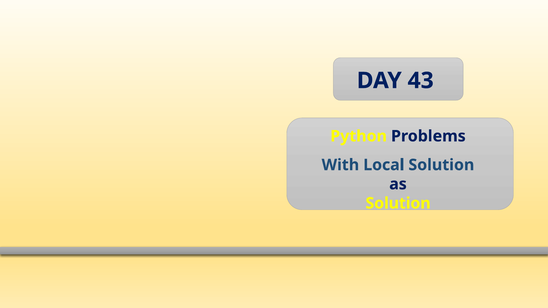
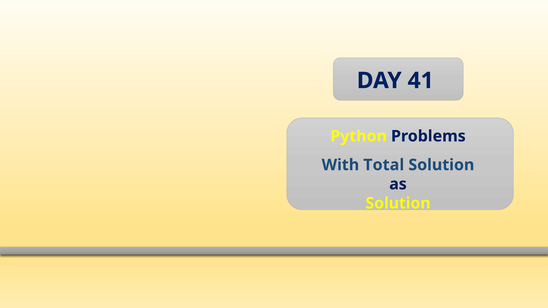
43: 43 -> 41
Local: Local -> Total
